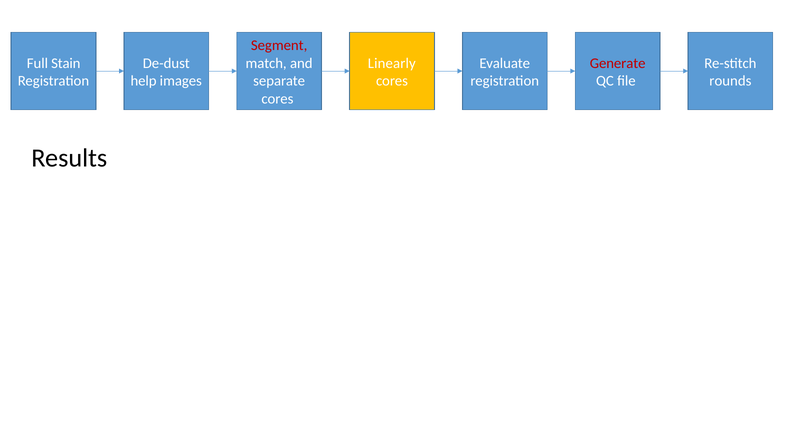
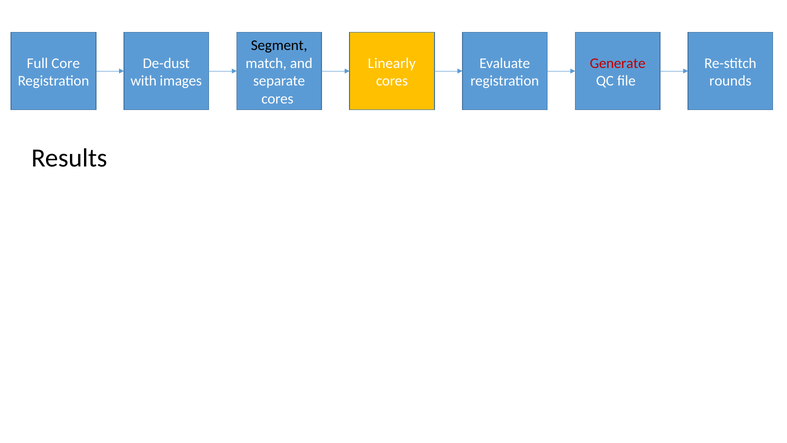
Segment colour: red -> black
Stain: Stain -> Core
help: help -> with
